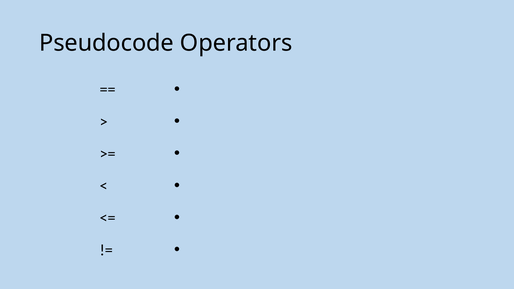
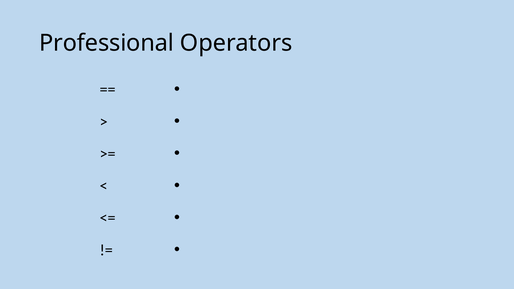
Pseudocode: Pseudocode -> Professional
